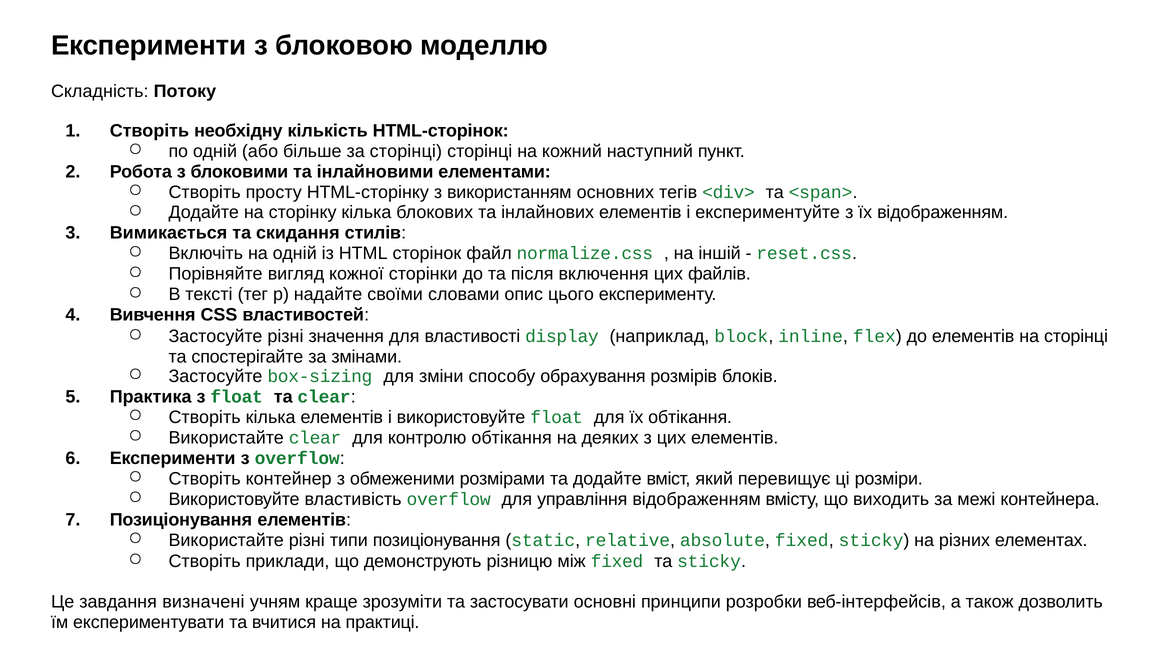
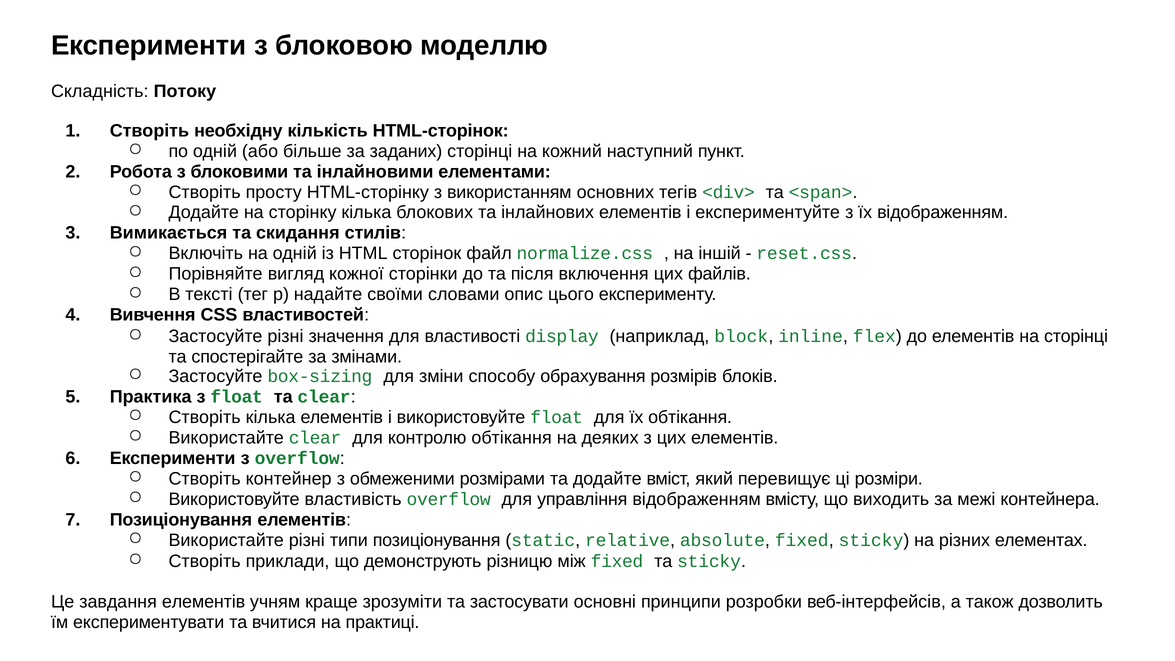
за сторінці: сторінці -> заданих
завдання визначені: визначені -> елементів
